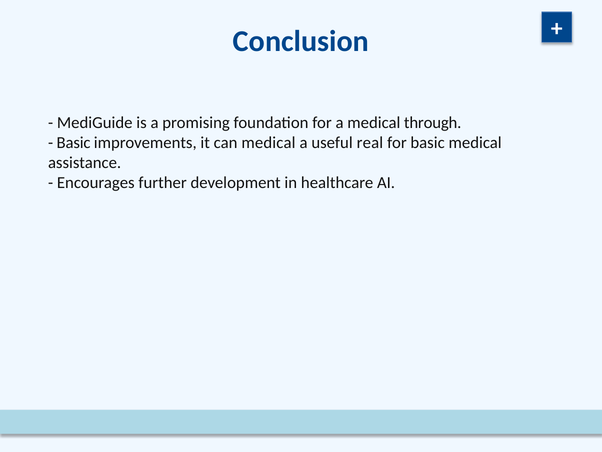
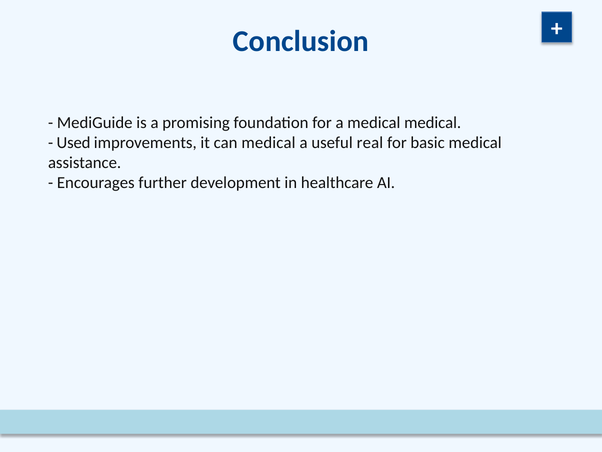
medical through: through -> medical
Basic at (74, 143): Basic -> Used
